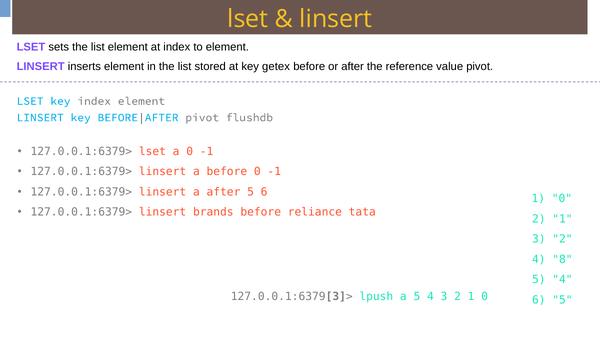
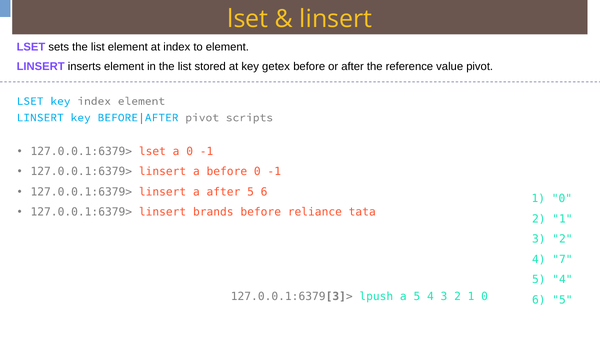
flushdb: flushdb -> scripts
8: 8 -> 7
